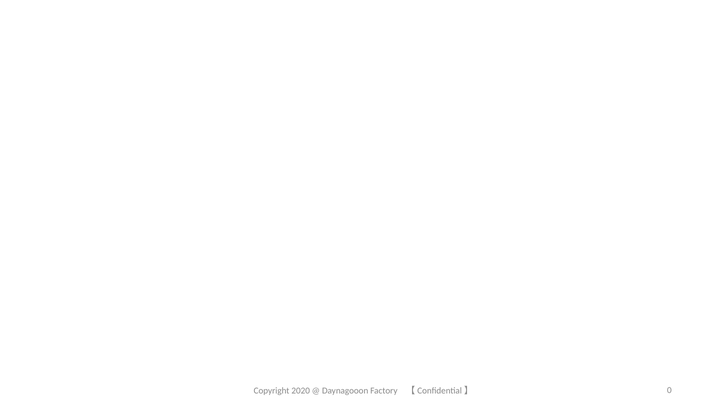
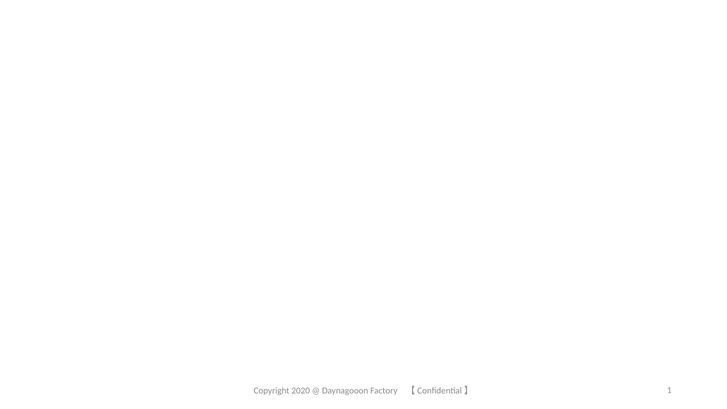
0: 0 -> 1
